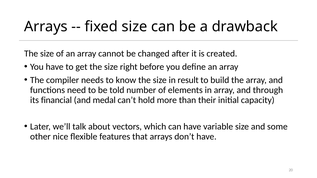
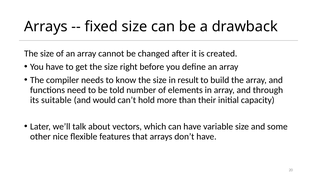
financial: financial -> suitable
medal: medal -> would
